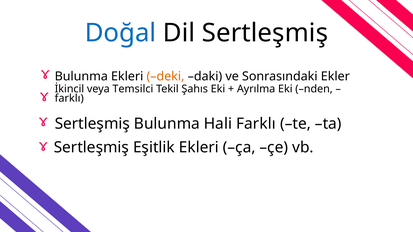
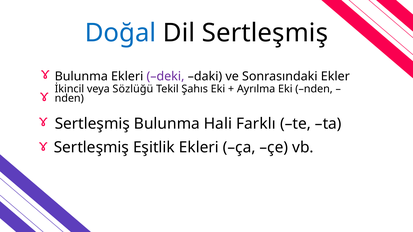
deki colour: orange -> purple
Temsilci: Temsilci -> Sözlüğü
farklı at (69, 98): farklı -> nden
